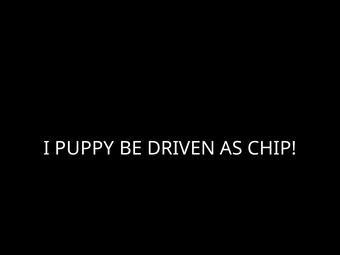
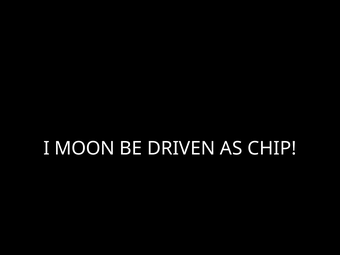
PUPPY: PUPPY -> MOON
